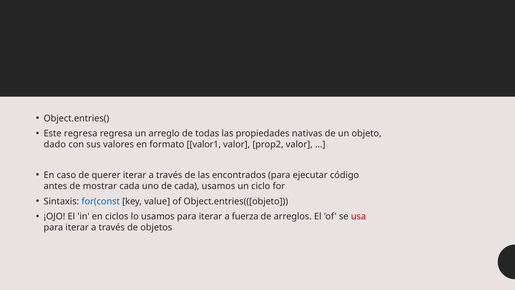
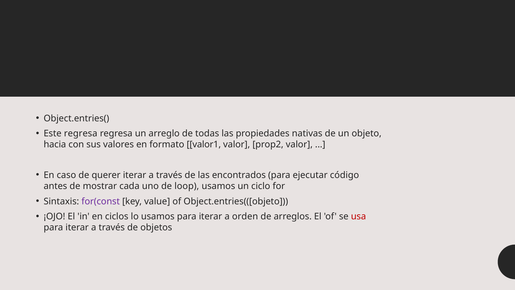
dado: dado -> hacia
de cada: cada -> loop
for(const colour: blue -> purple
fuerza: fuerza -> orden
